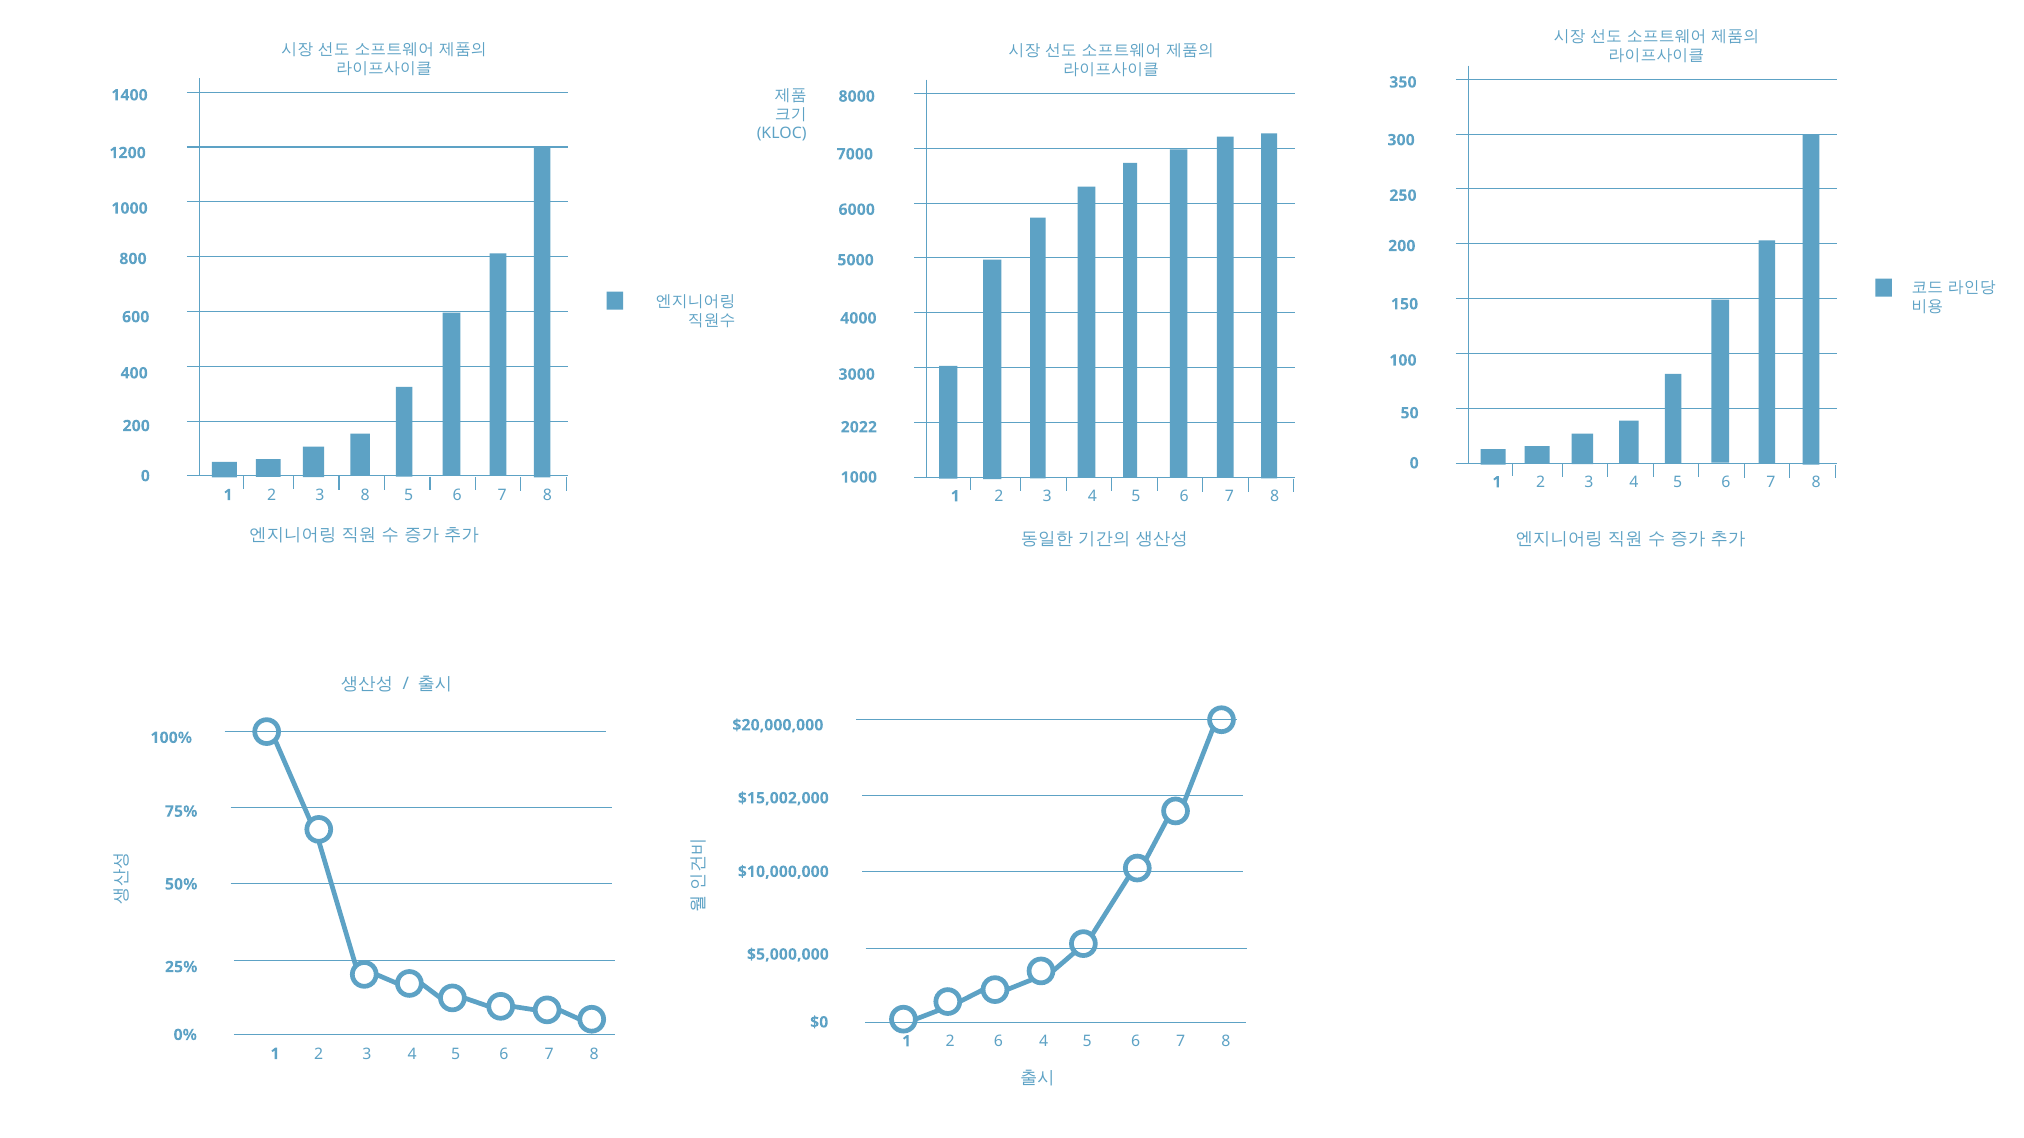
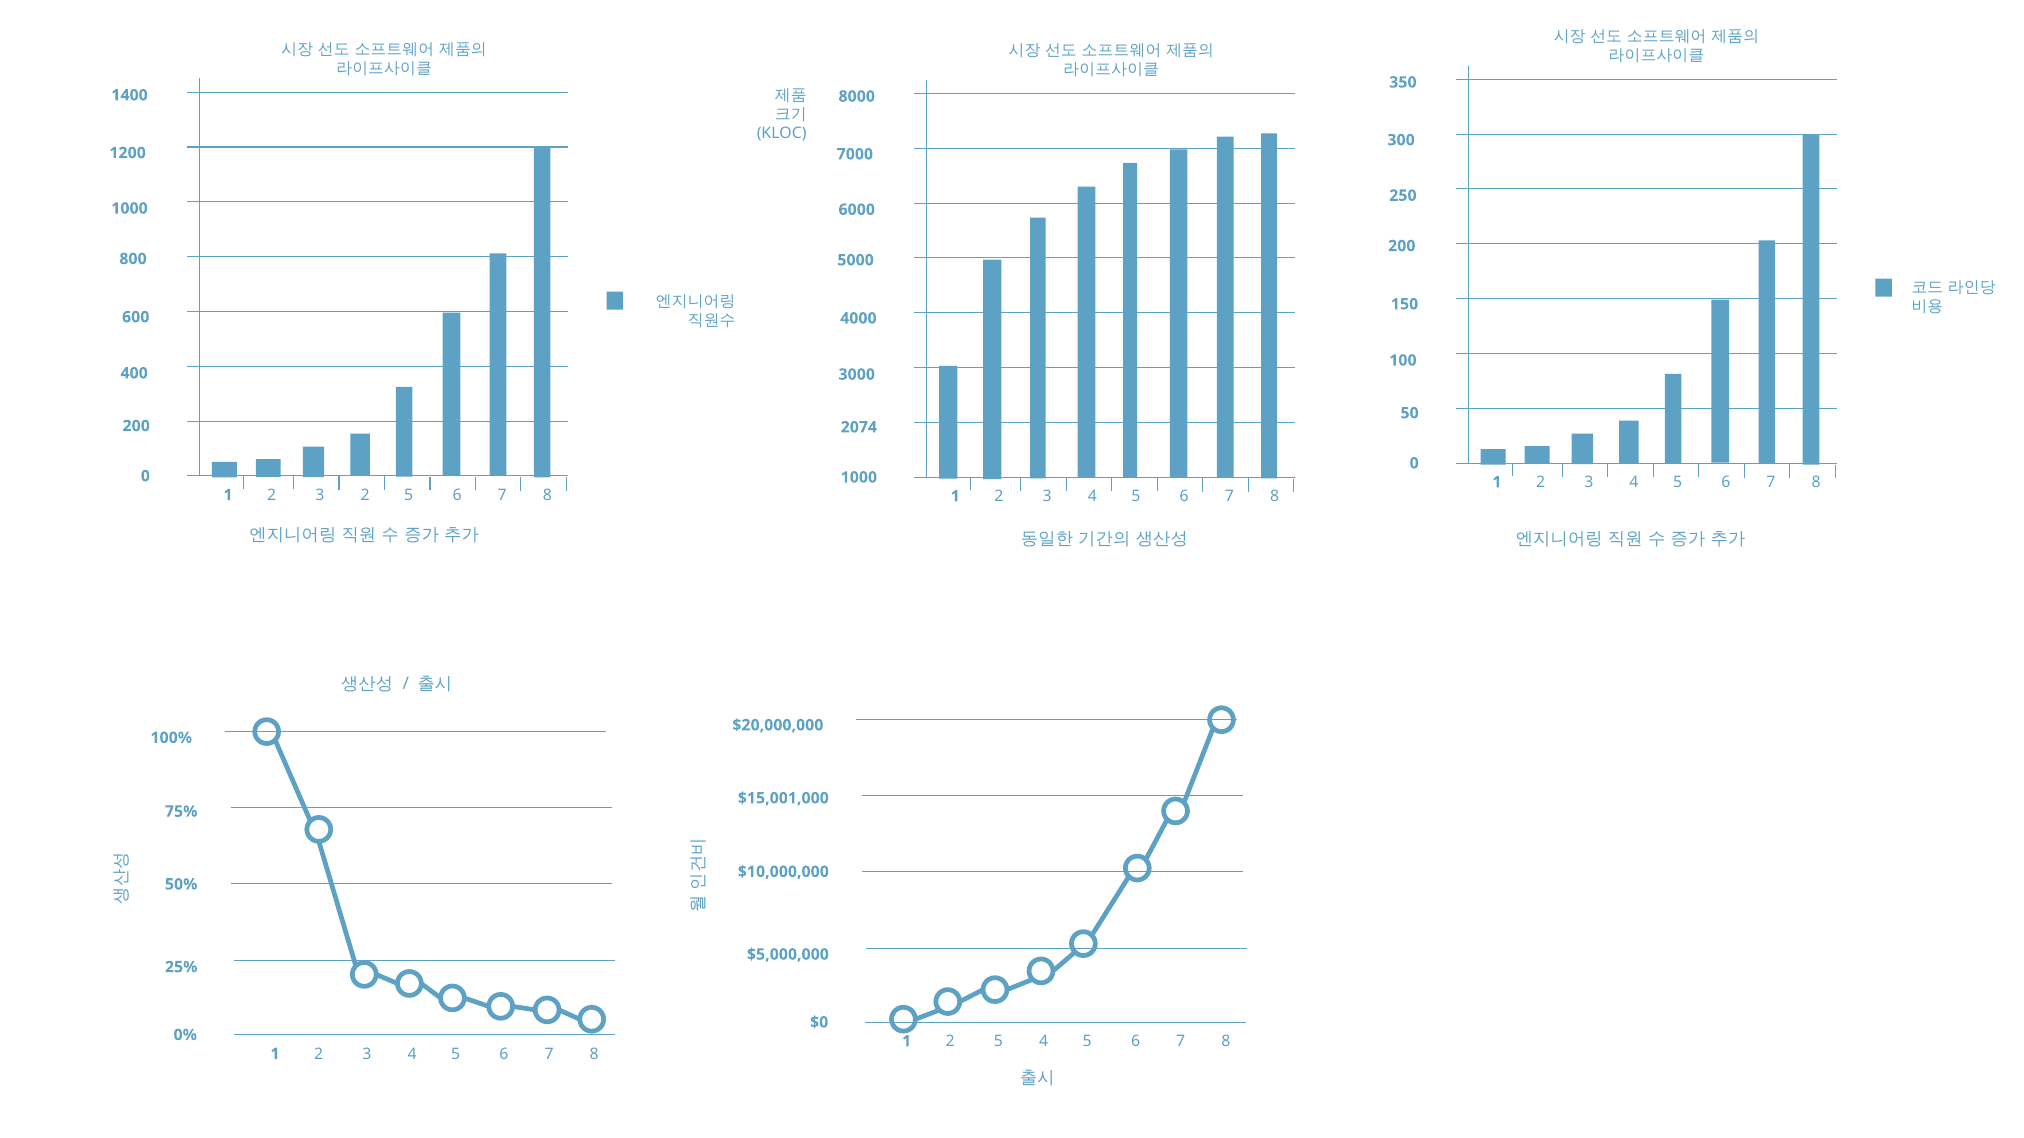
2022: 2022 -> 2074
3 8: 8 -> 2
$15,002,000: $15,002,000 -> $15,001,000
1 2 6: 6 -> 5
